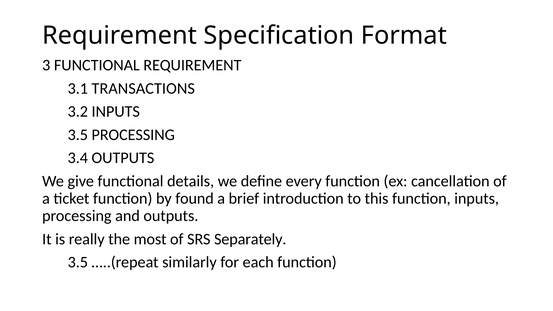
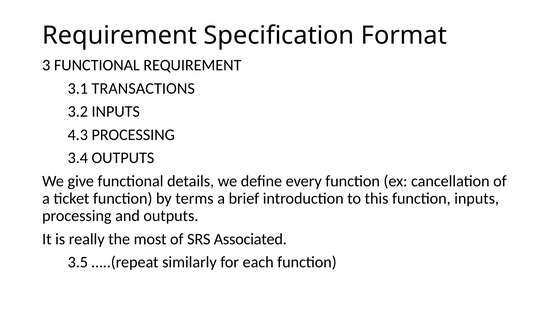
3.5 at (78, 135): 3.5 -> 4.3
found: found -> terms
Separately: Separately -> Associated
